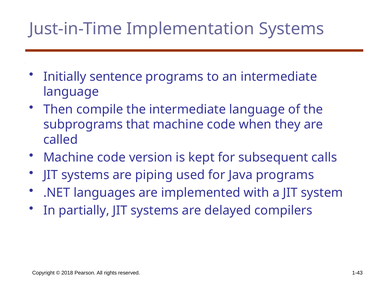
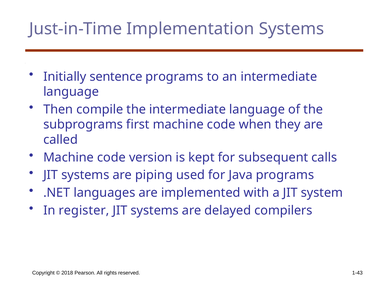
that: that -> first
partially: partially -> register
